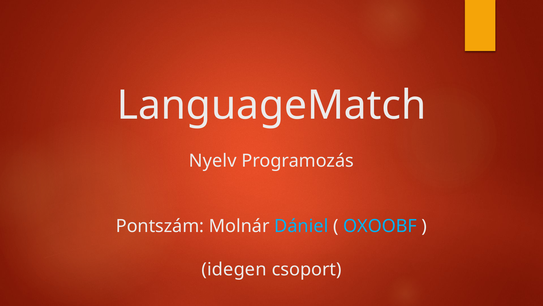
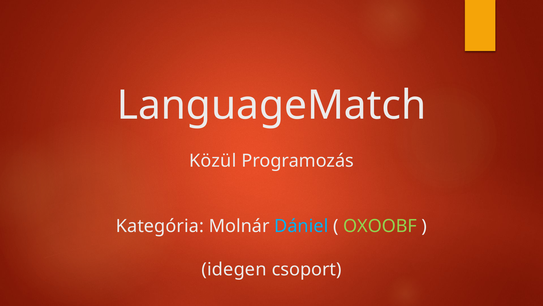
Nyelv: Nyelv -> Közül
Pontszám: Pontszám -> Kategória
OXOOBF colour: light blue -> light green
